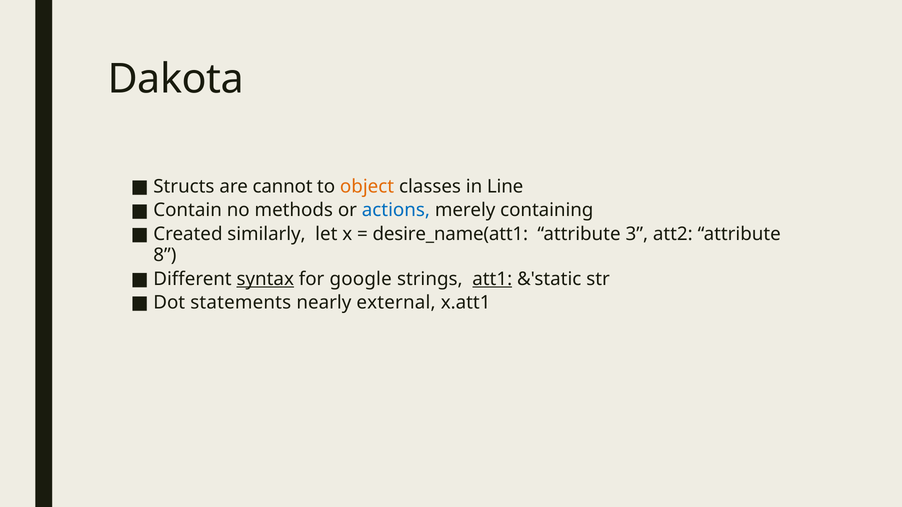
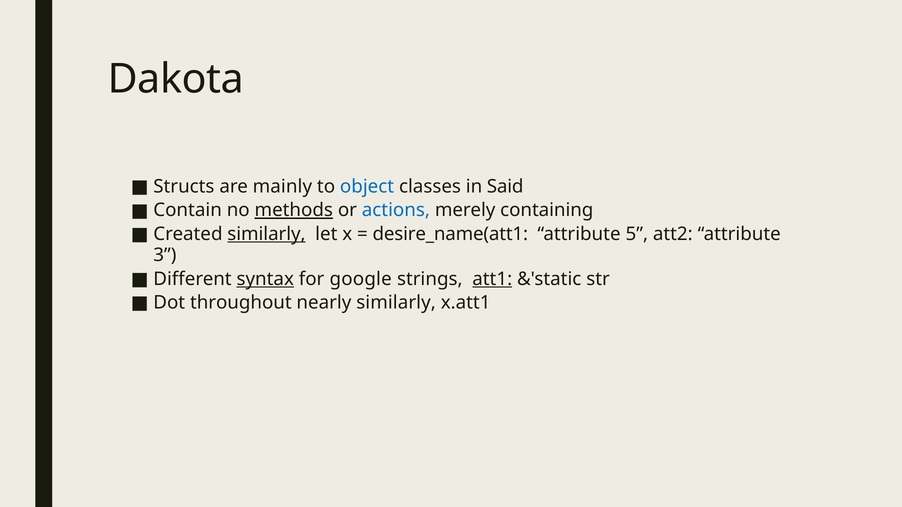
cannot: cannot -> mainly
object colour: orange -> blue
Line: Line -> Said
methods underline: none -> present
similarly at (266, 234) underline: none -> present
3: 3 -> 5
8: 8 -> 3
statements: statements -> throughout
nearly external: external -> similarly
